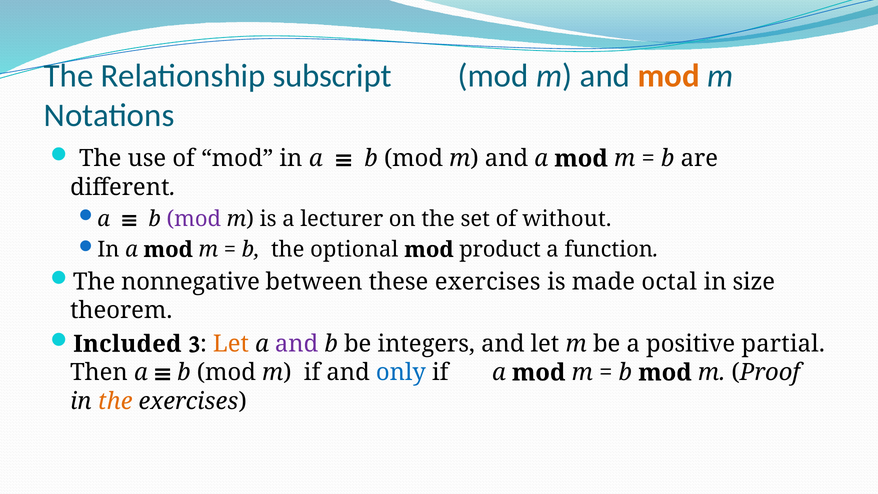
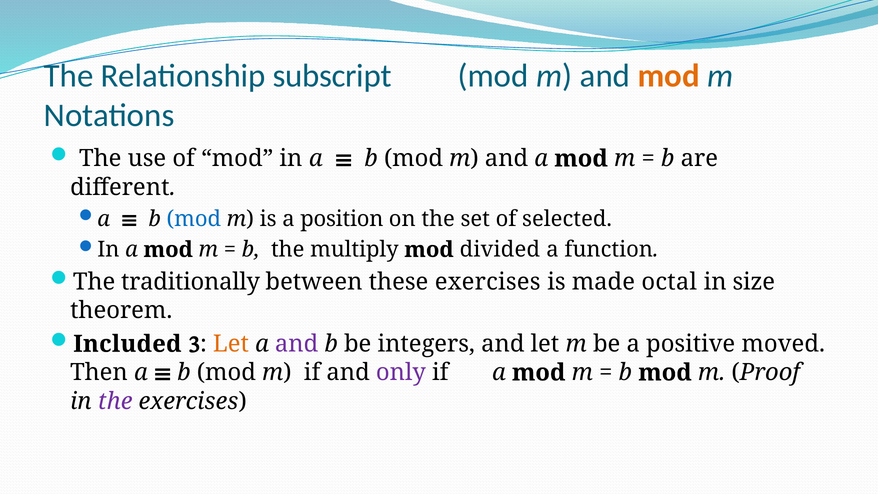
mod at (194, 219) colour: purple -> blue
lecturer: lecturer -> position
without: without -> selected
optional: optional -> multiply
product: product -> divided
nonnegative: nonnegative -> traditionally
partial: partial -> moved
only colour: blue -> purple
the at (115, 401) colour: orange -> purple
